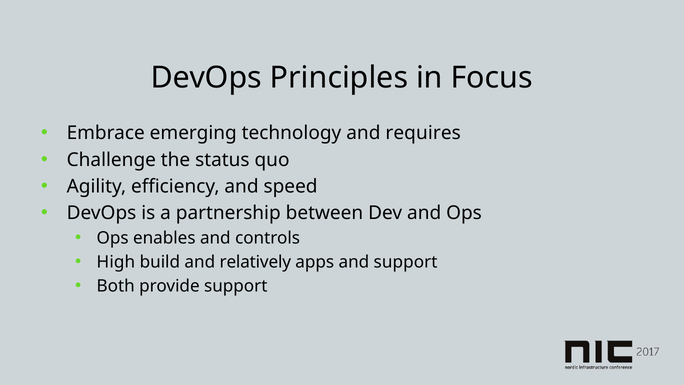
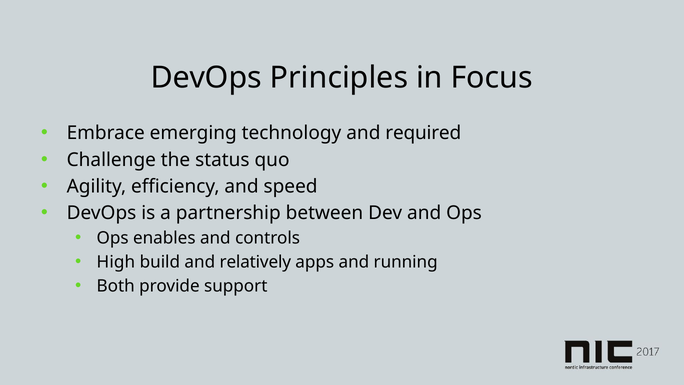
requires: requires -> required
and support: support -> running
